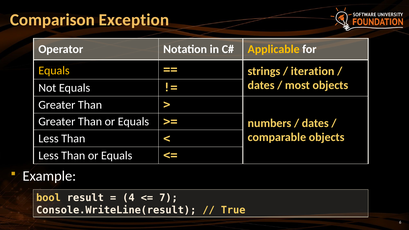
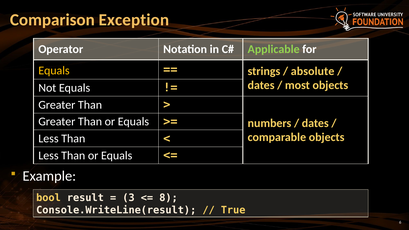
Applicable colour: yellow -> light green
iteration: iteration -> absolute
4: 4 -> 3
7: 7 -> 8
